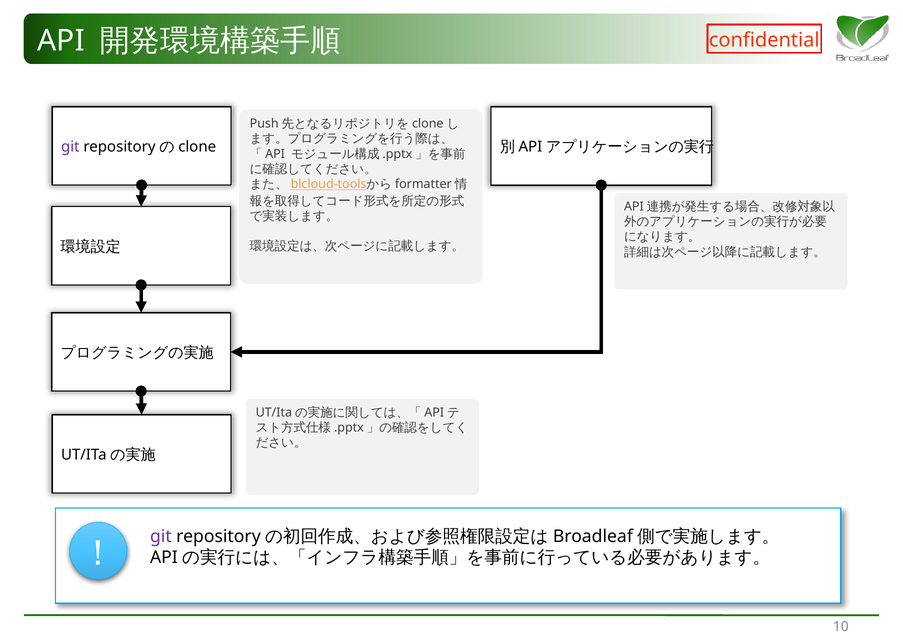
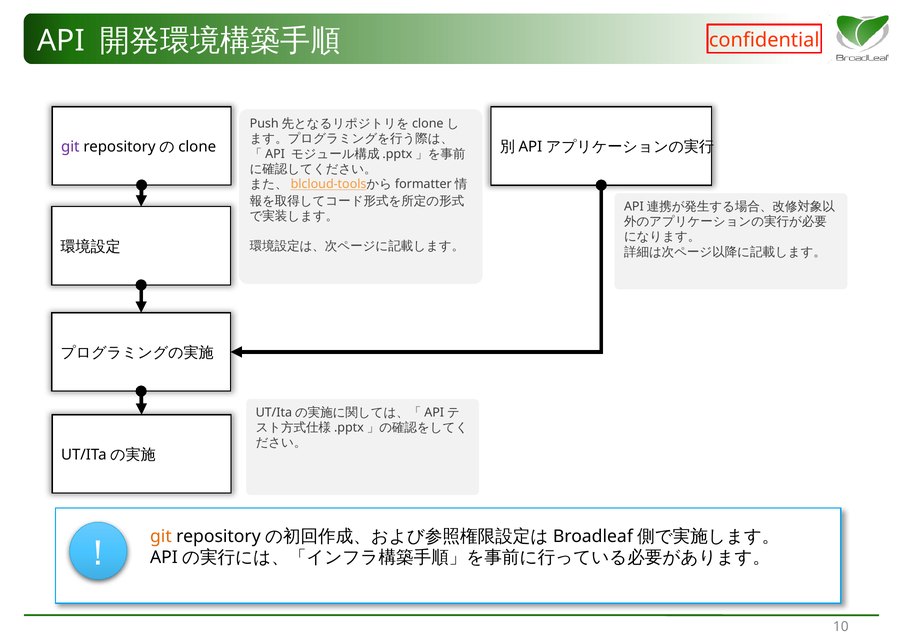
git at (161, 536) colour: purple -> orange
